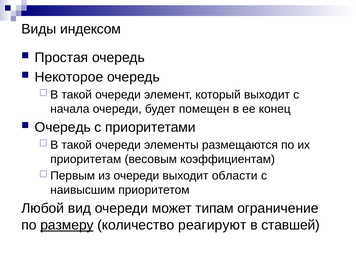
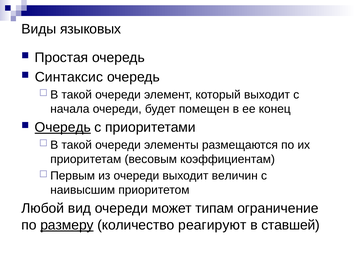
индексом: индексом -> языковых
Некоторое: Некоторое -> Синтаксис
Очередь at (63, 127) underline: none -> present
области: области -> величин
